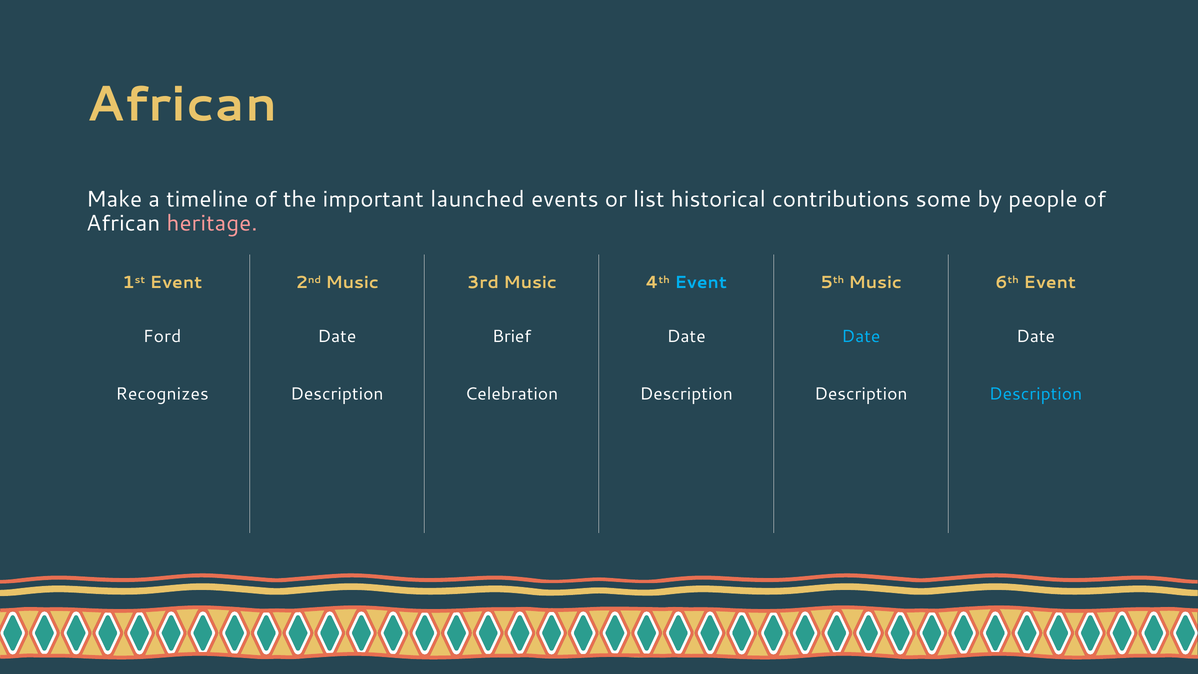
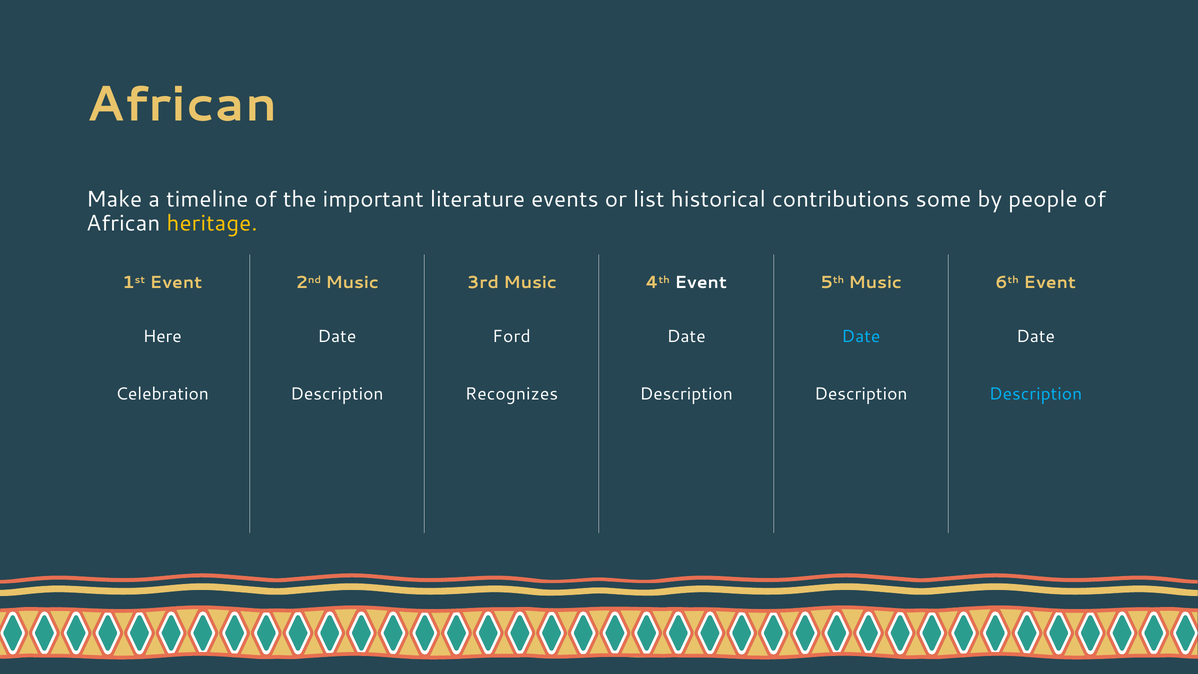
launched: launched -> literature
heritage colour: pink -> yellow
Event at (701, 282) colour: light blue -> white
Ford: Ford -> Here
Brief: Brief -> Ford
Recognizes: Recognizes -> Celebration
Celebration: Celebration -> Recognizes
